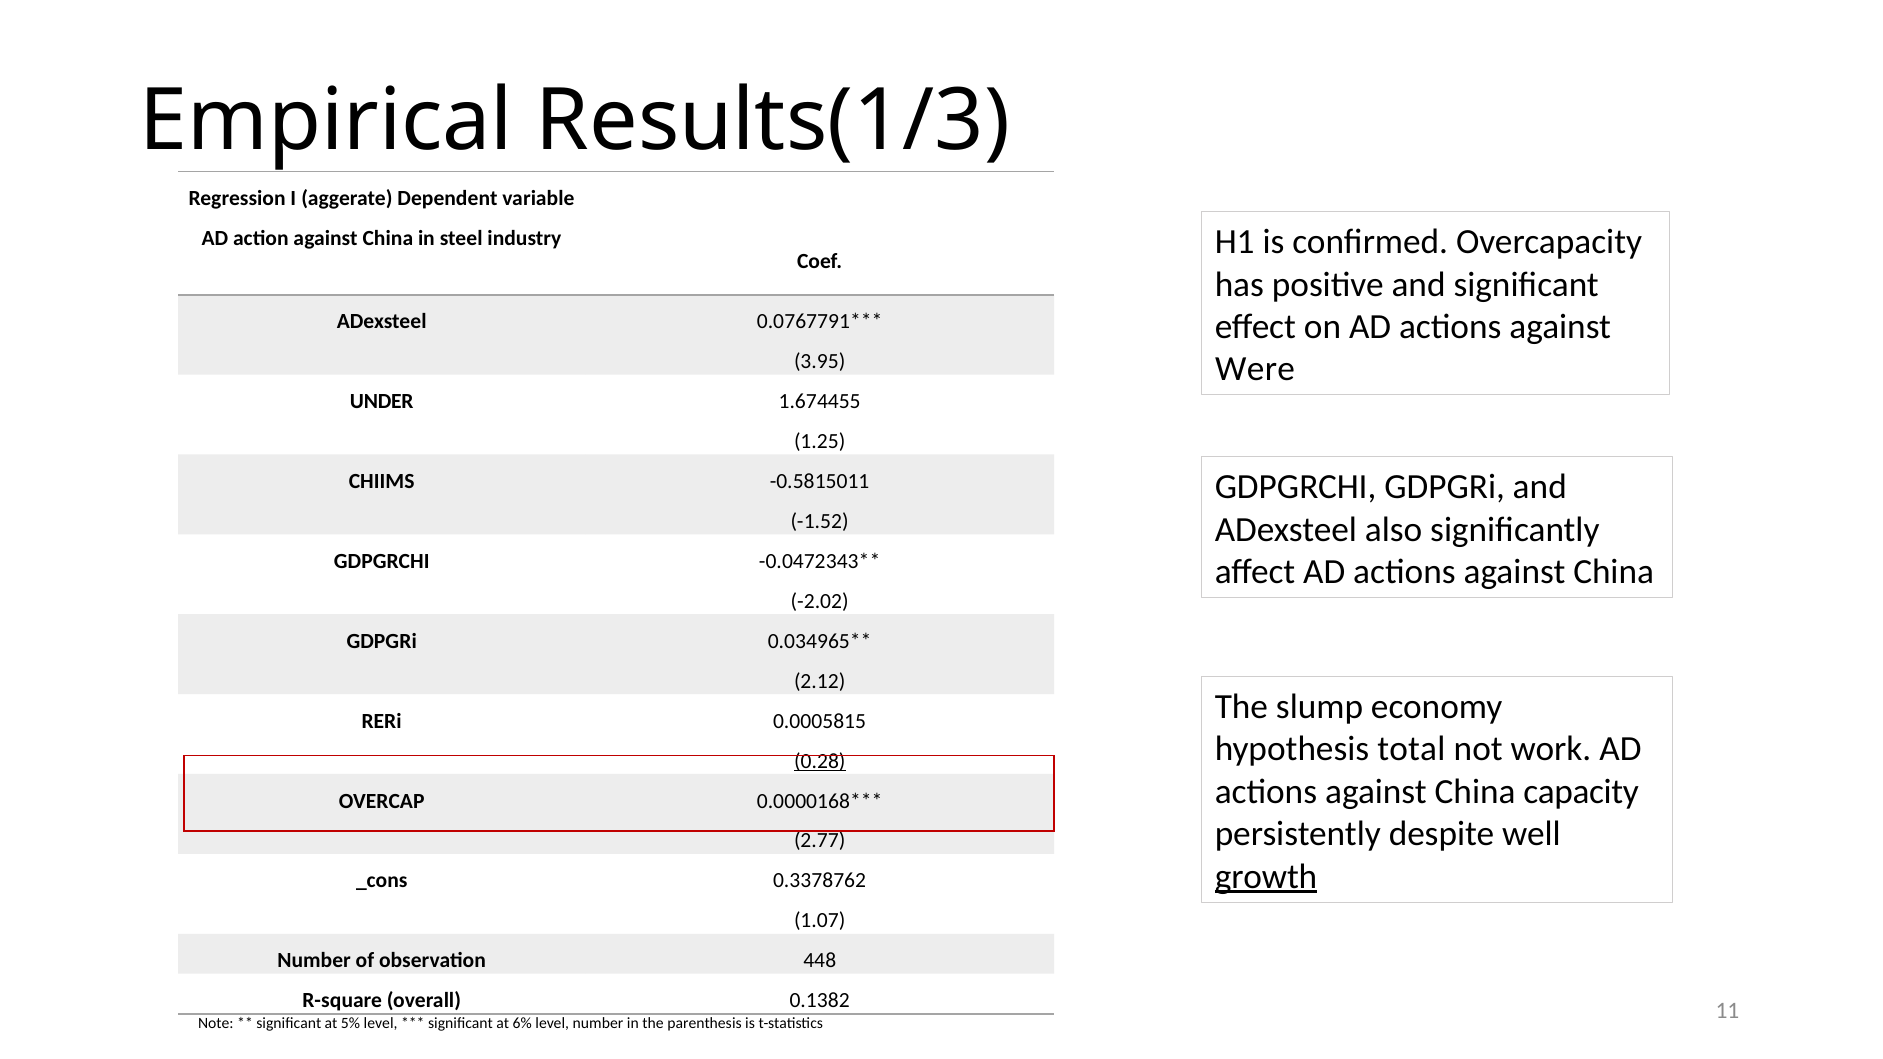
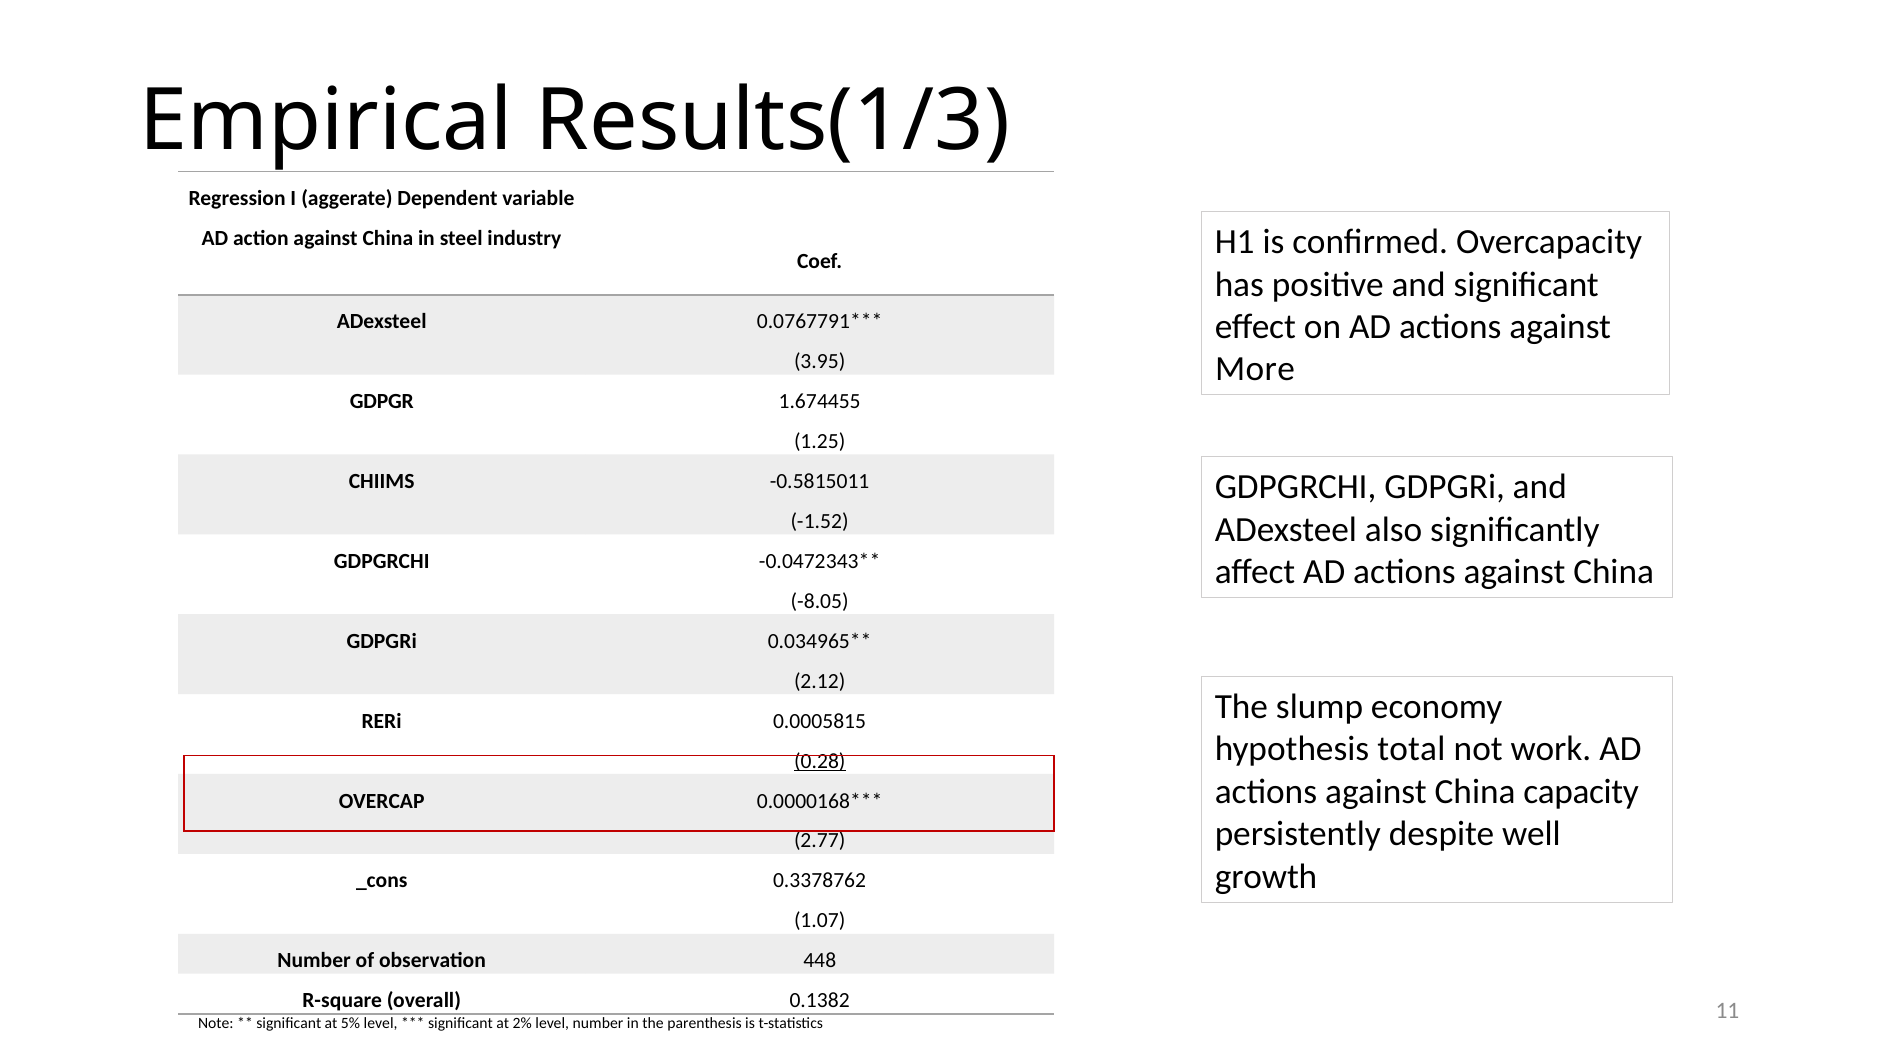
Were: Were -> More
UNDER: UNDER -> GDPGR
-2.02: -2.02 -> -8.05
growth underline: present -> none
6%: 6% -> 2%
